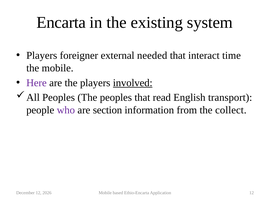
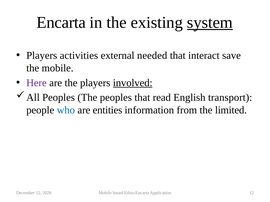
system underline: none -> present
foreigner: foreigner -> activities
time: time -> save
who colour: purple -> blue
section: section -> entities
collect: collect -> limited
